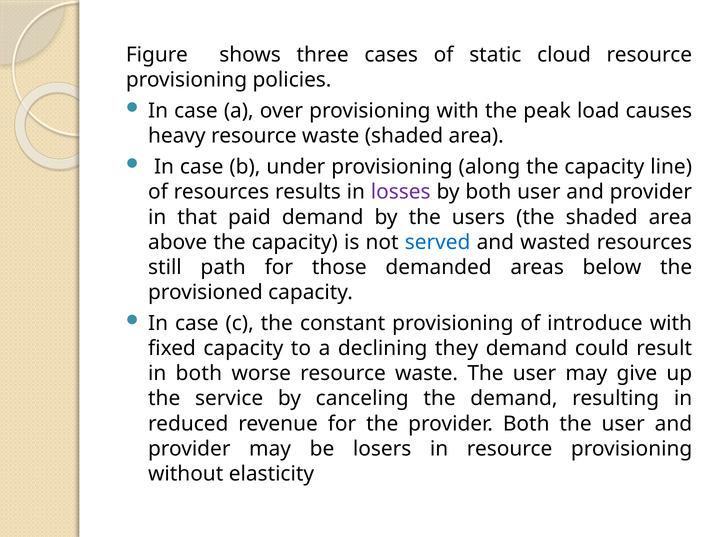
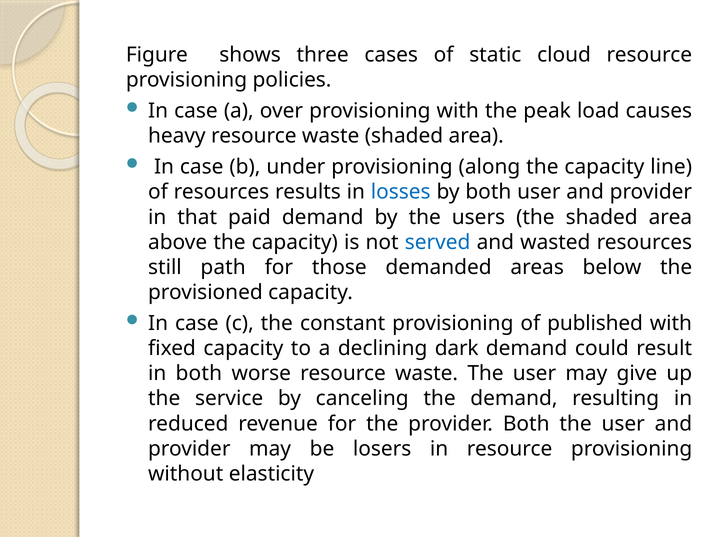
losses colour: purple -> blue
introduce: introduce -> published
they: they -> dark
